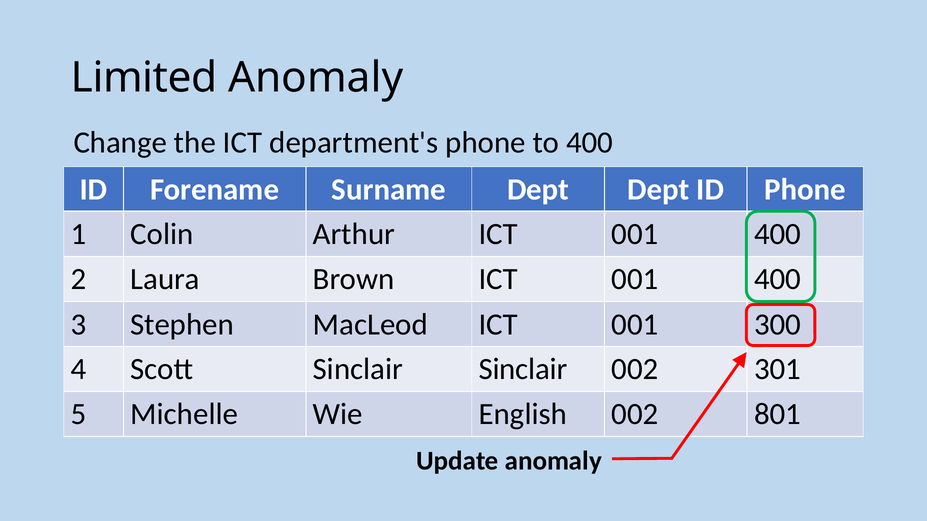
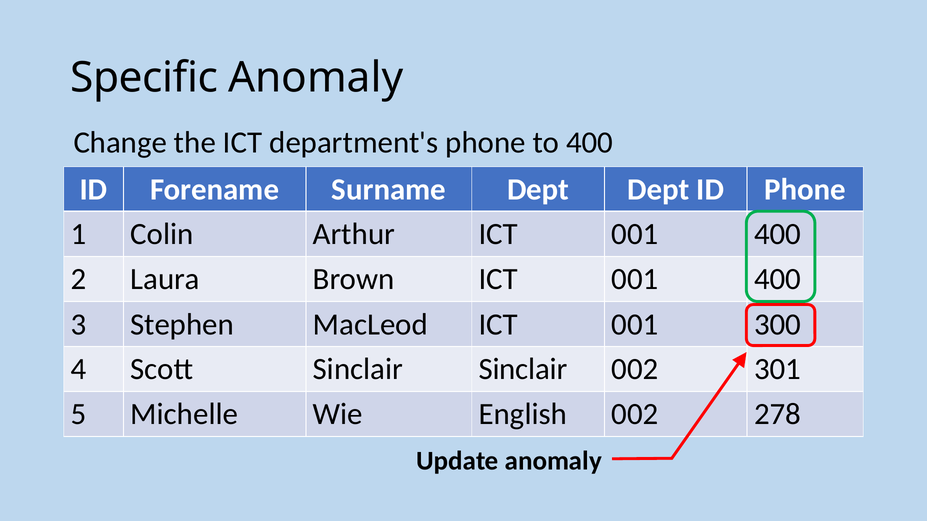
Limited: Limited -> Specific
801: 801 -> 278
